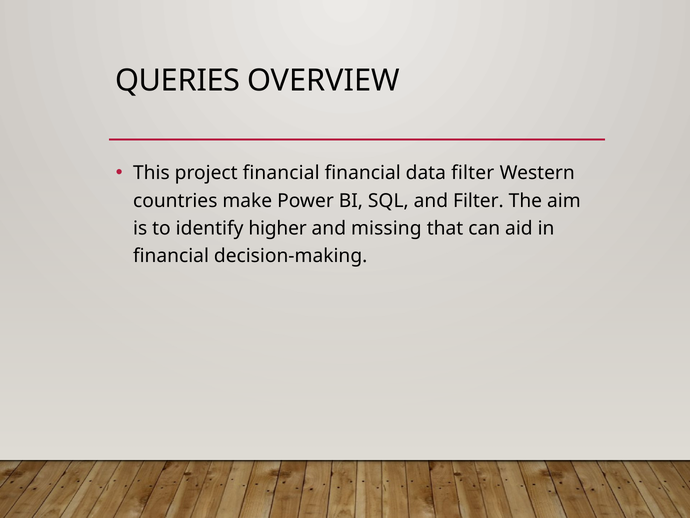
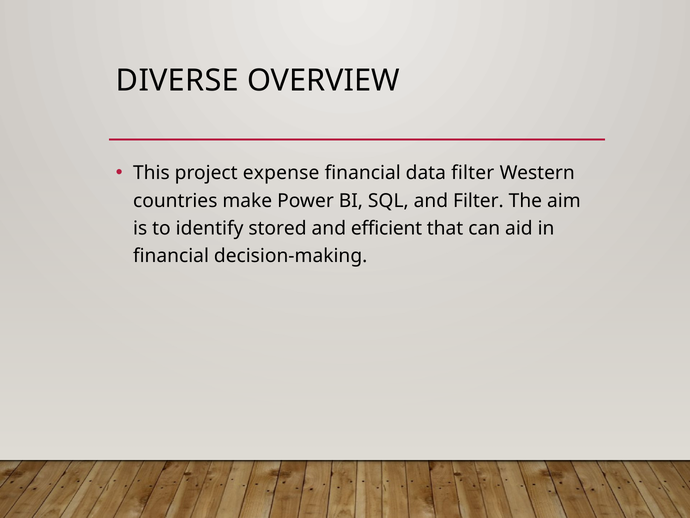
QUERIES: QUERIES -> DIVERSE
project financial: financial -> expense
higher: higher -> stored
missing: missing -> efficient
